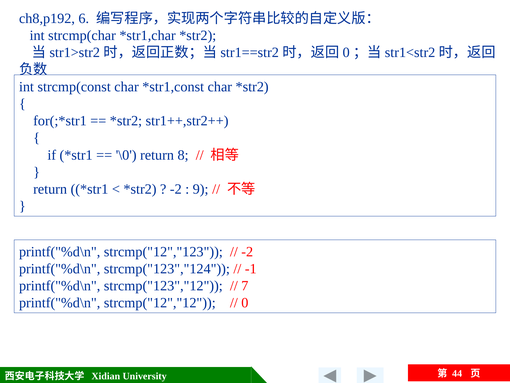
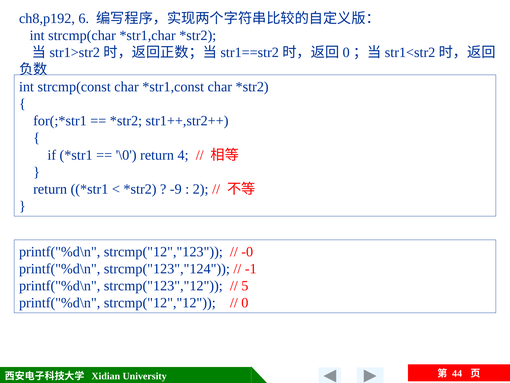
8: 8 -> 4
-2 at (176, 189): -2 -> -9
9: 9 -> 2
-2 at (247, 251): -2 -> -0
7: 7 -> 5
